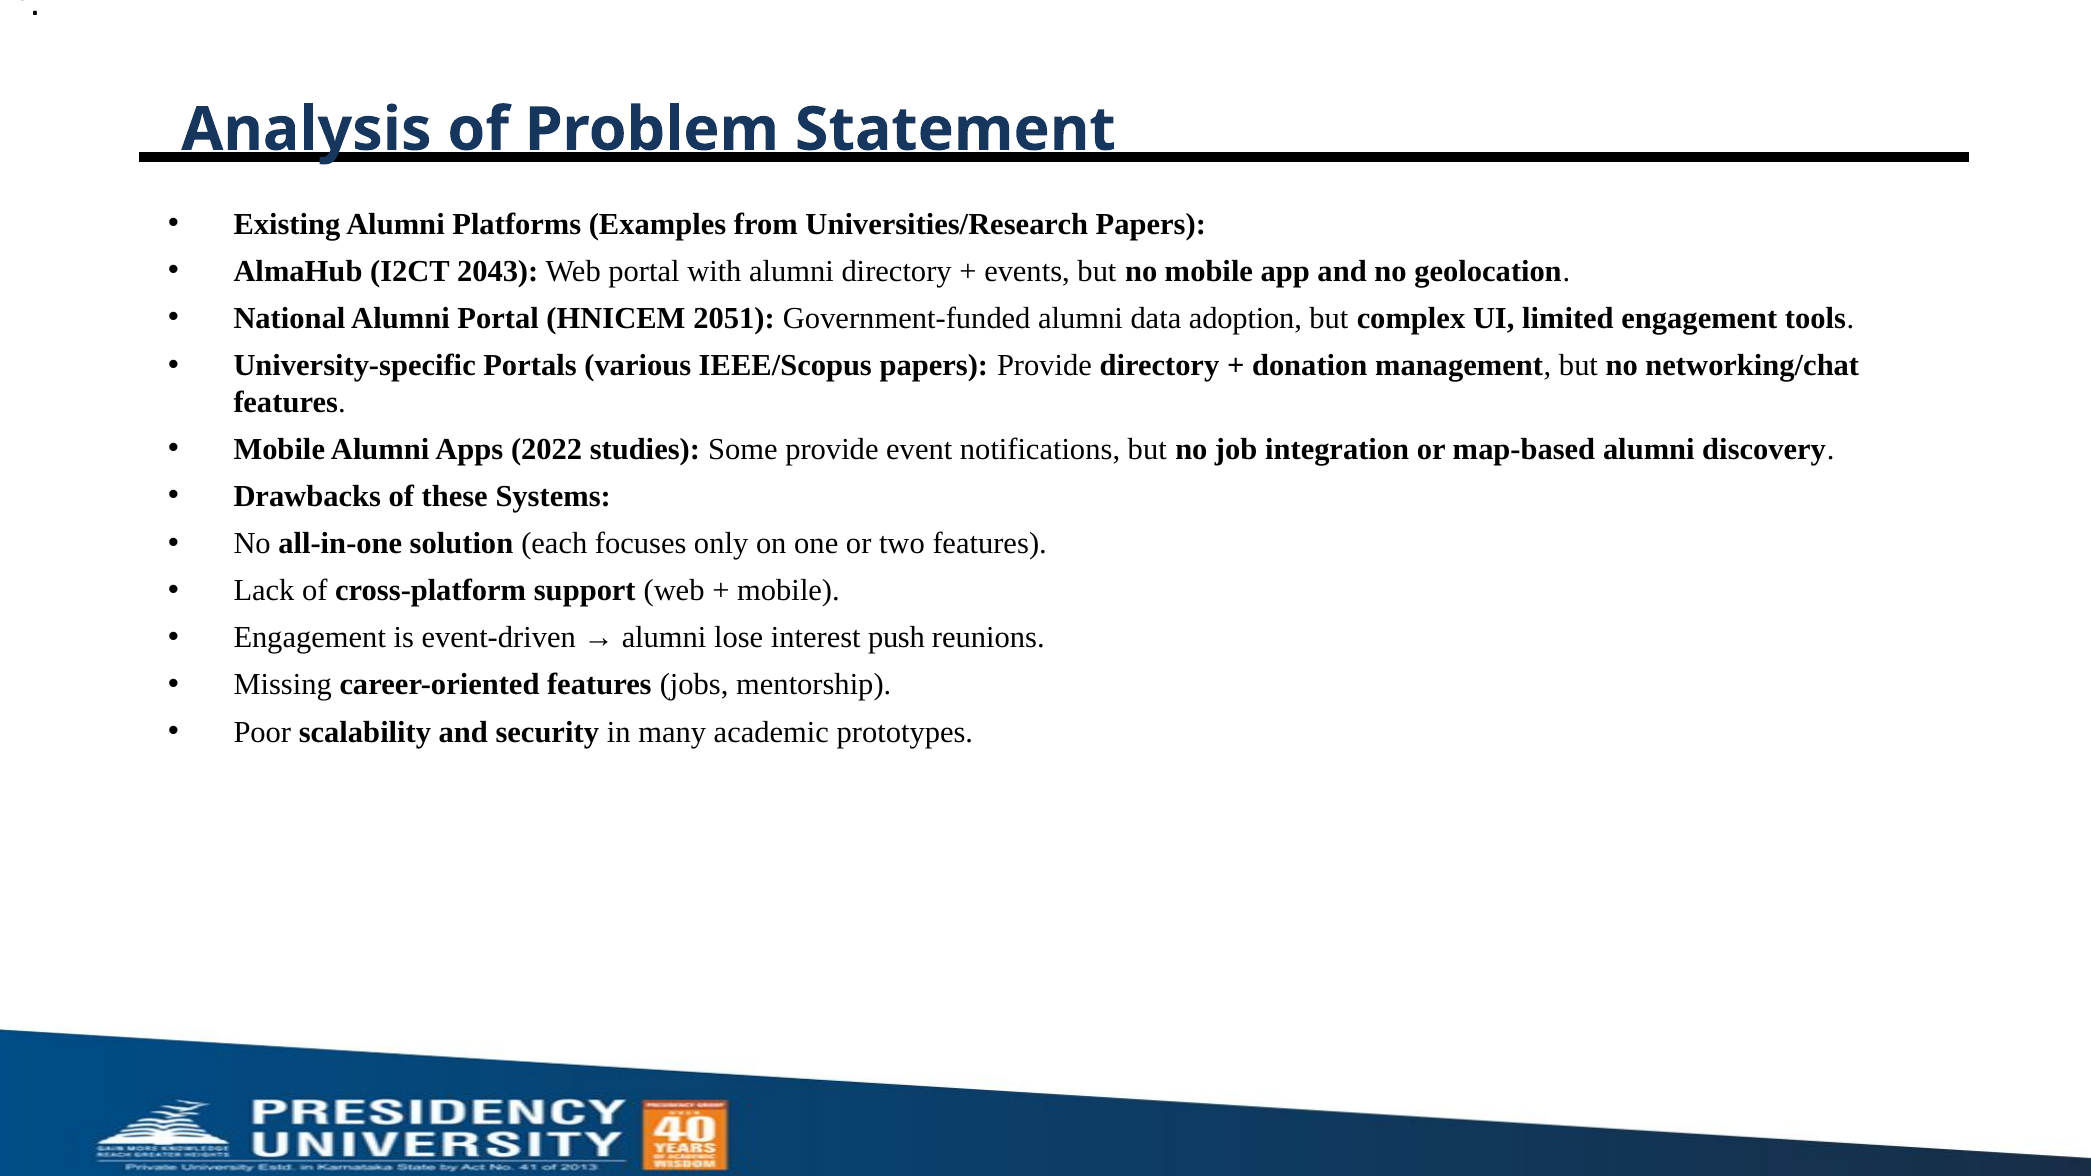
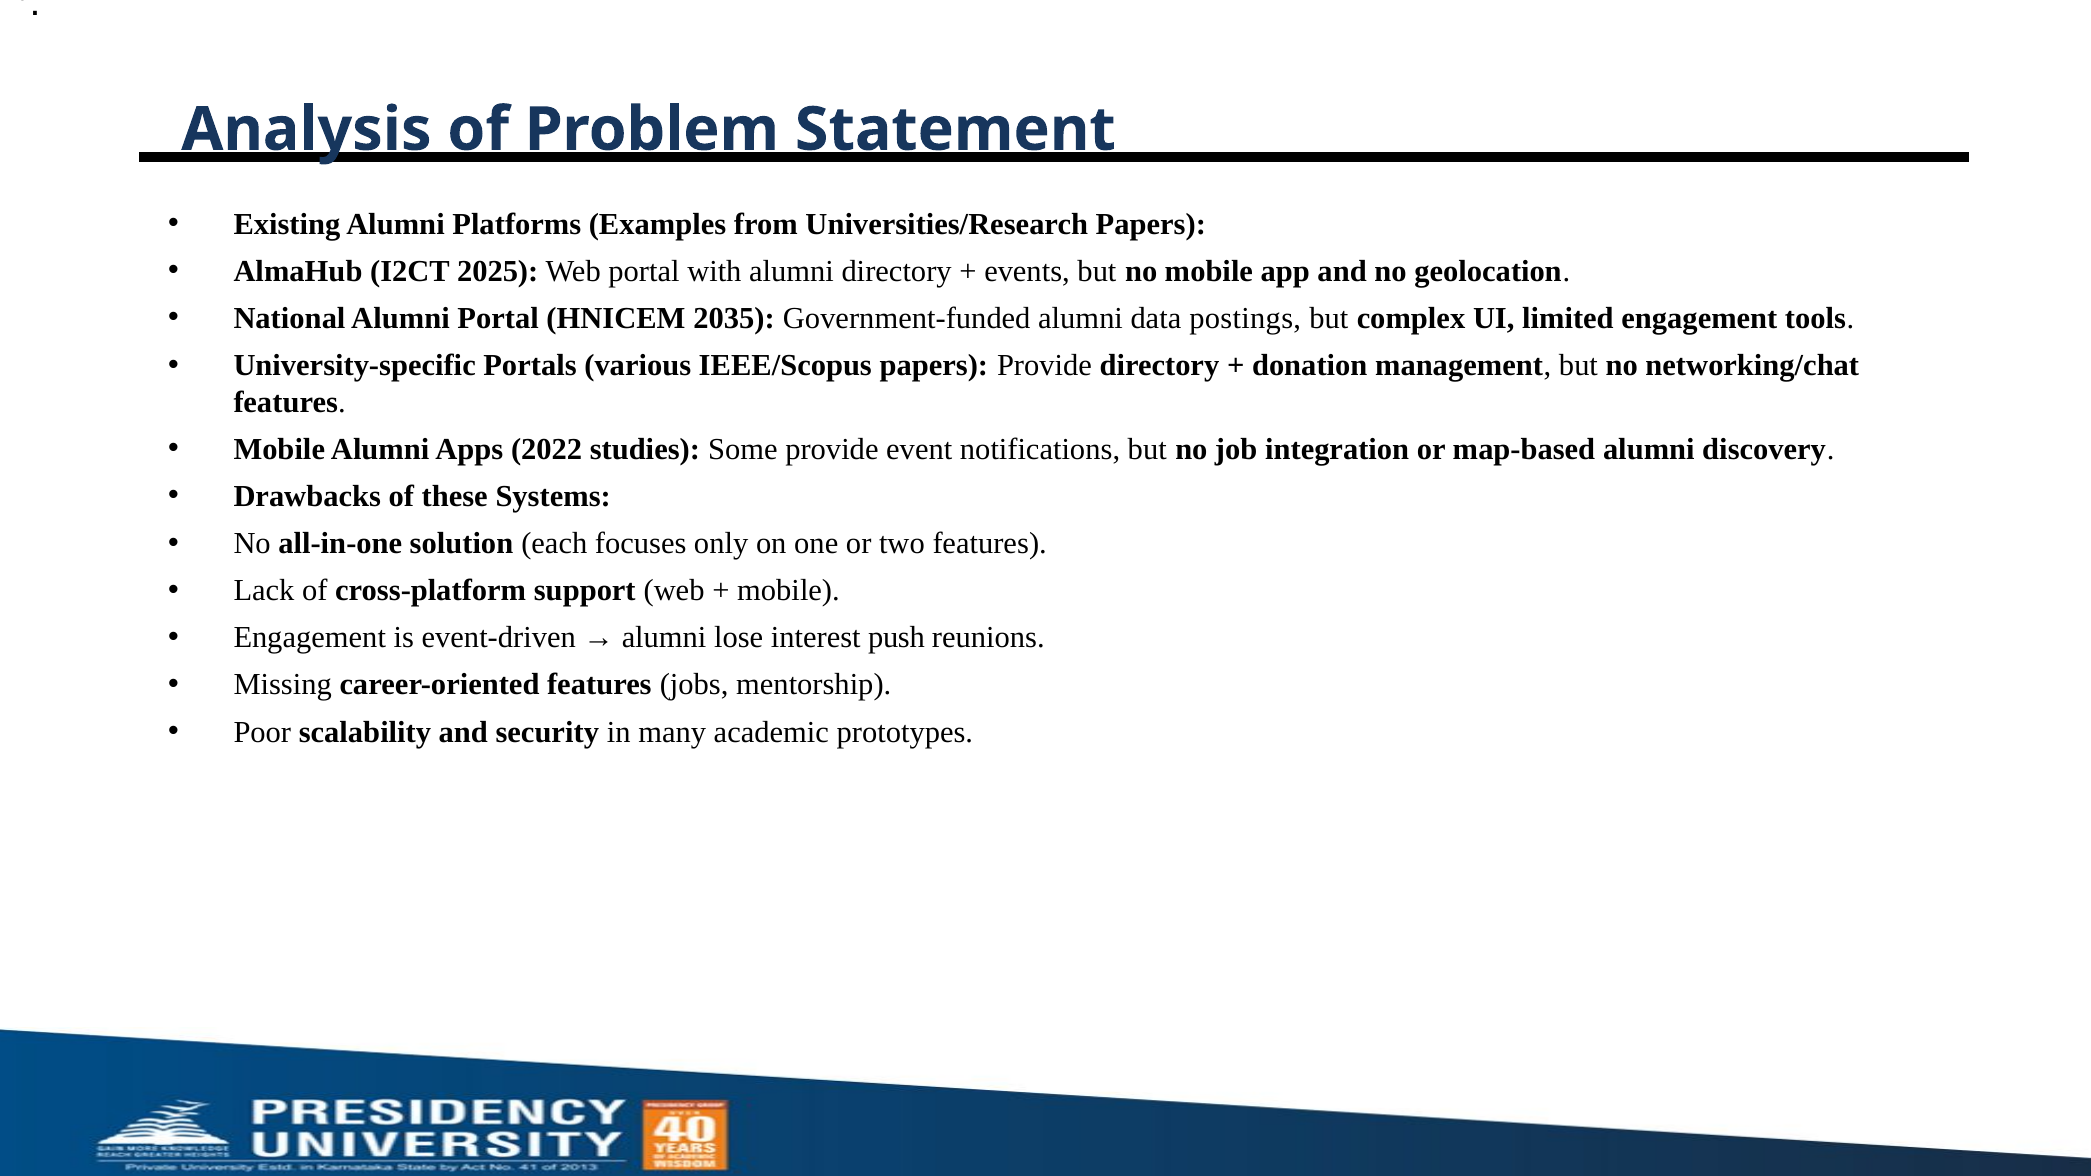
2043: 2043 -> 2025
2051: 2051 -> 2035
adoption: adoption -> postings
